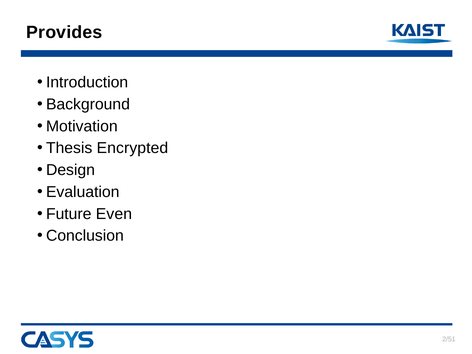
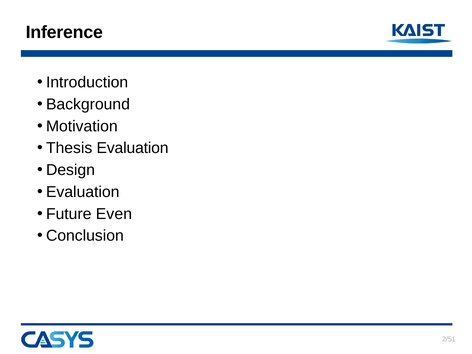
Provides: Provides -> Inference
Thesis Encrypted: Encrypted -> Evaluation
